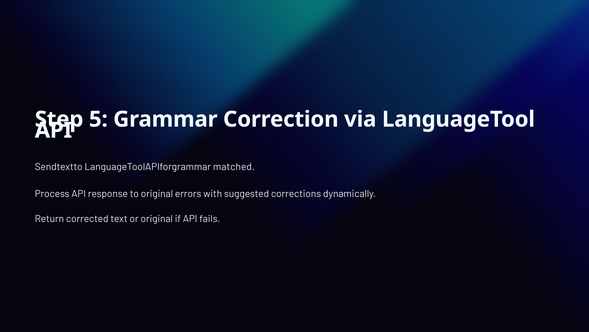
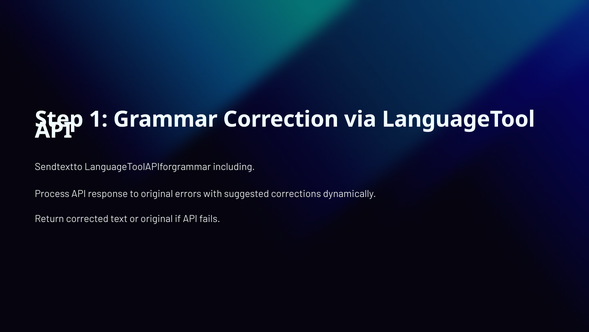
5: 5 -> 1
matched: matched -> including
